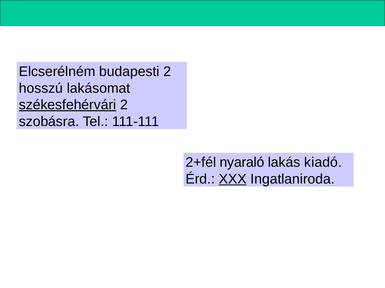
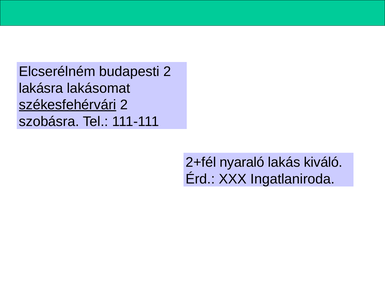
hosszú: hosszú -> lakásra
kiadó: kiadó -> kiváló
XXX underline: present -> none
